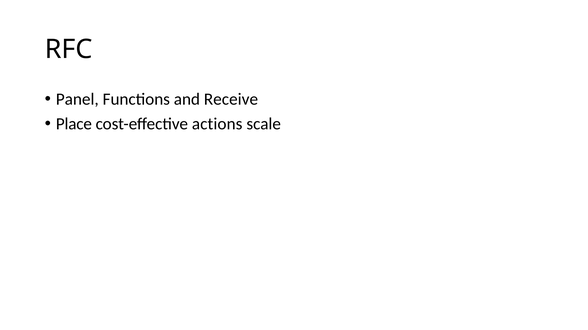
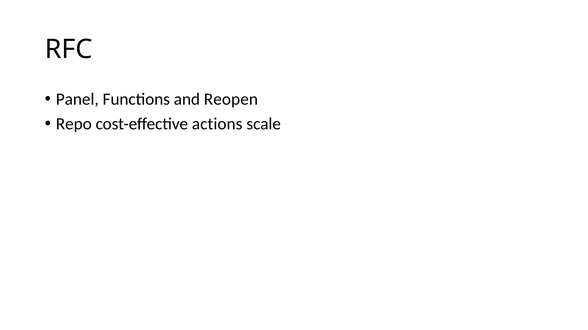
Receive: Receive -> Reopen
Place: Place -> Repo
